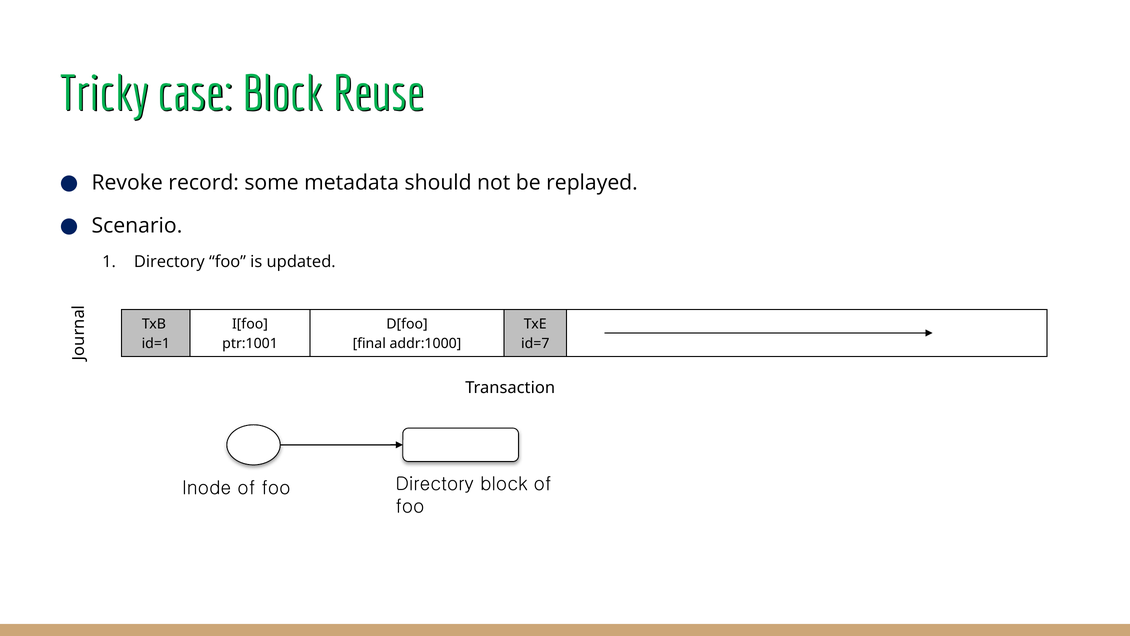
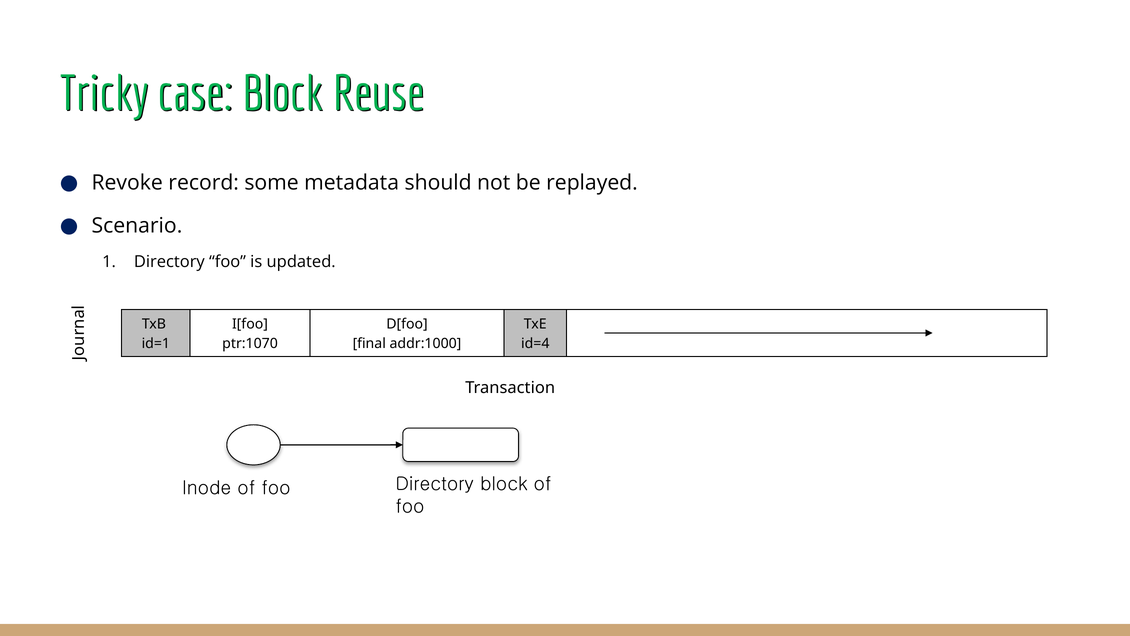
ptr:1001: ptr:1001 -> ptr:1070
id=7: id=7 -> id=4
